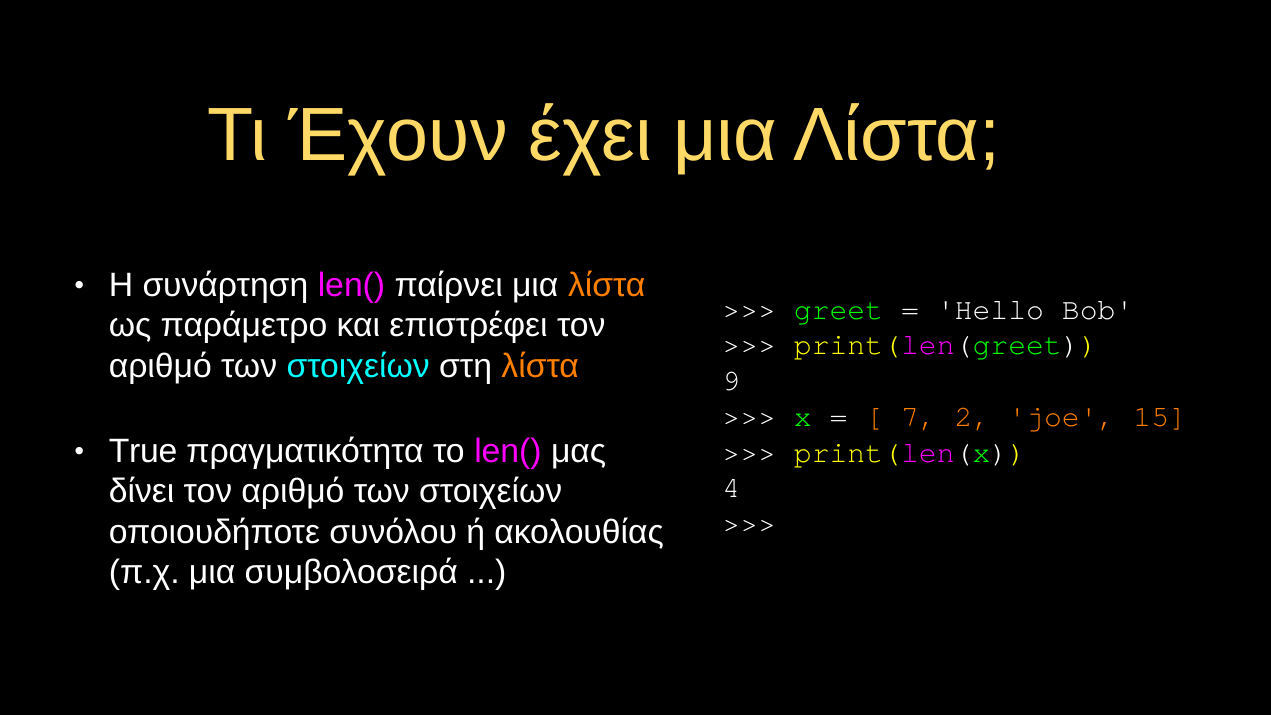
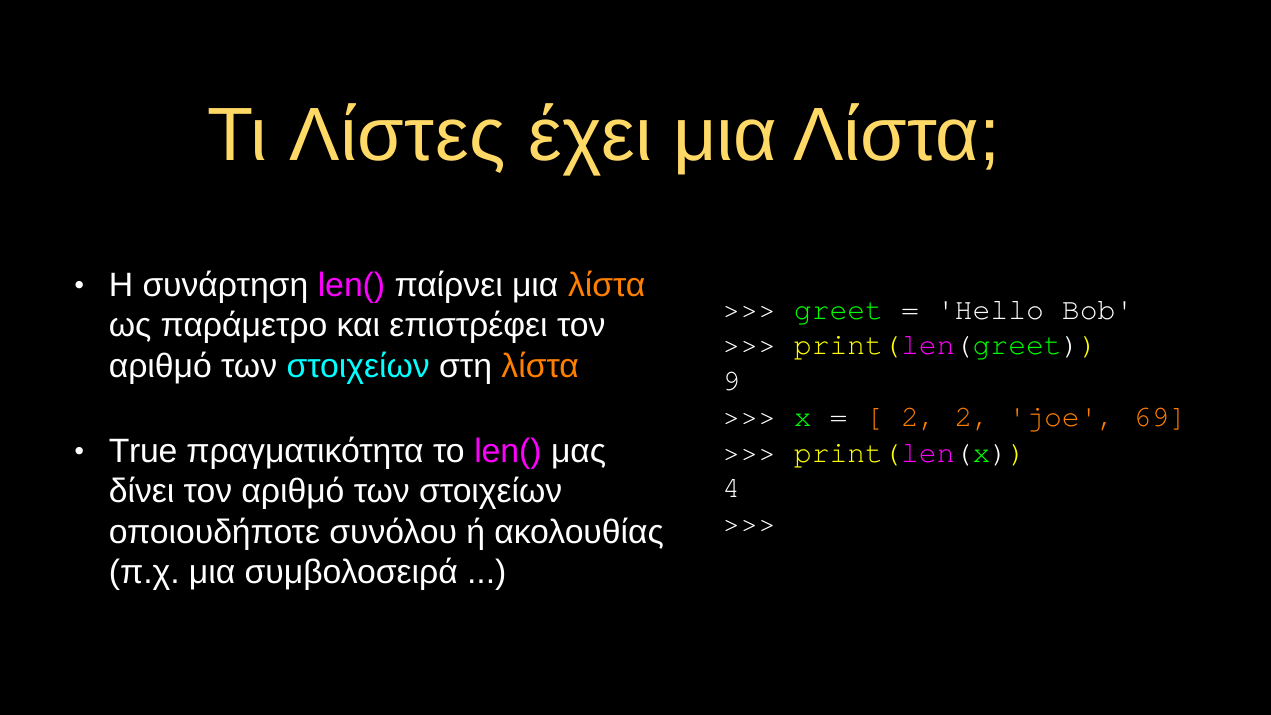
Έχουν: Έχουν -> Λίστες
7 at (919, 417): 7 -> 2
15: 15 -> 69
